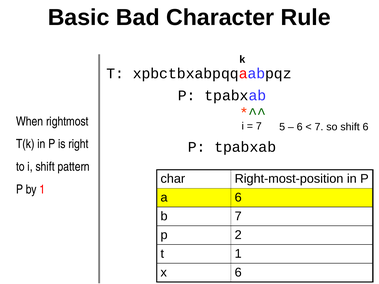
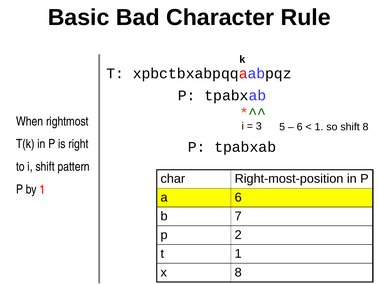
7 at (259, 126): 7 -> 3
7 at (319, 127): 7 -> 1
shift 6: 6 -> 8
x 6: 6 -> 8
